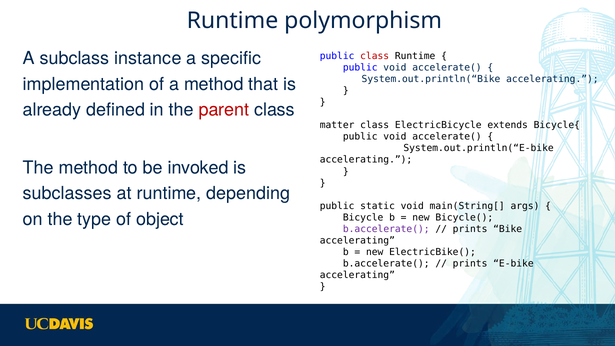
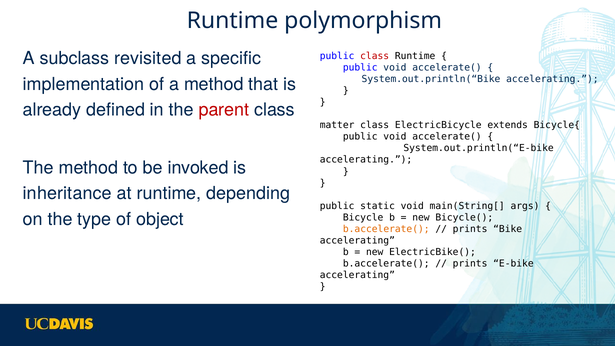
instance: instance -> revisited
subclasses: subclasses -> inheritance
b.accelerate( at (386, 229) colour: purple -> orange
